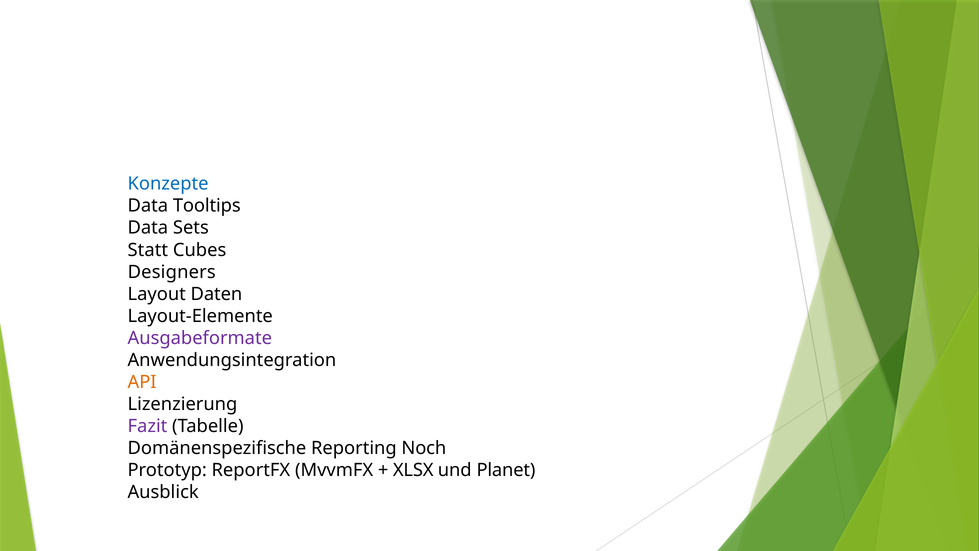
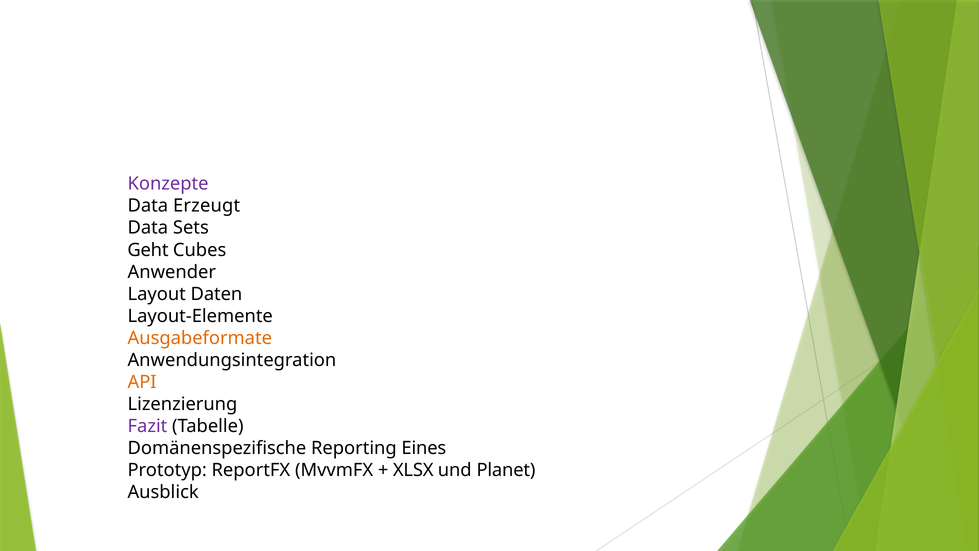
Konzepte colour: blue -> purple
Tooltips: Tooltips -> Erzeugt
Statt: Statt -> Geht
Designers: Designers -> Anwender
Ausgabeformate colour: purple -> orange
Noch: Noch -> Eines
